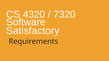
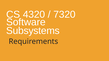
Satisfactory: Satisfactory -> Subsystems
